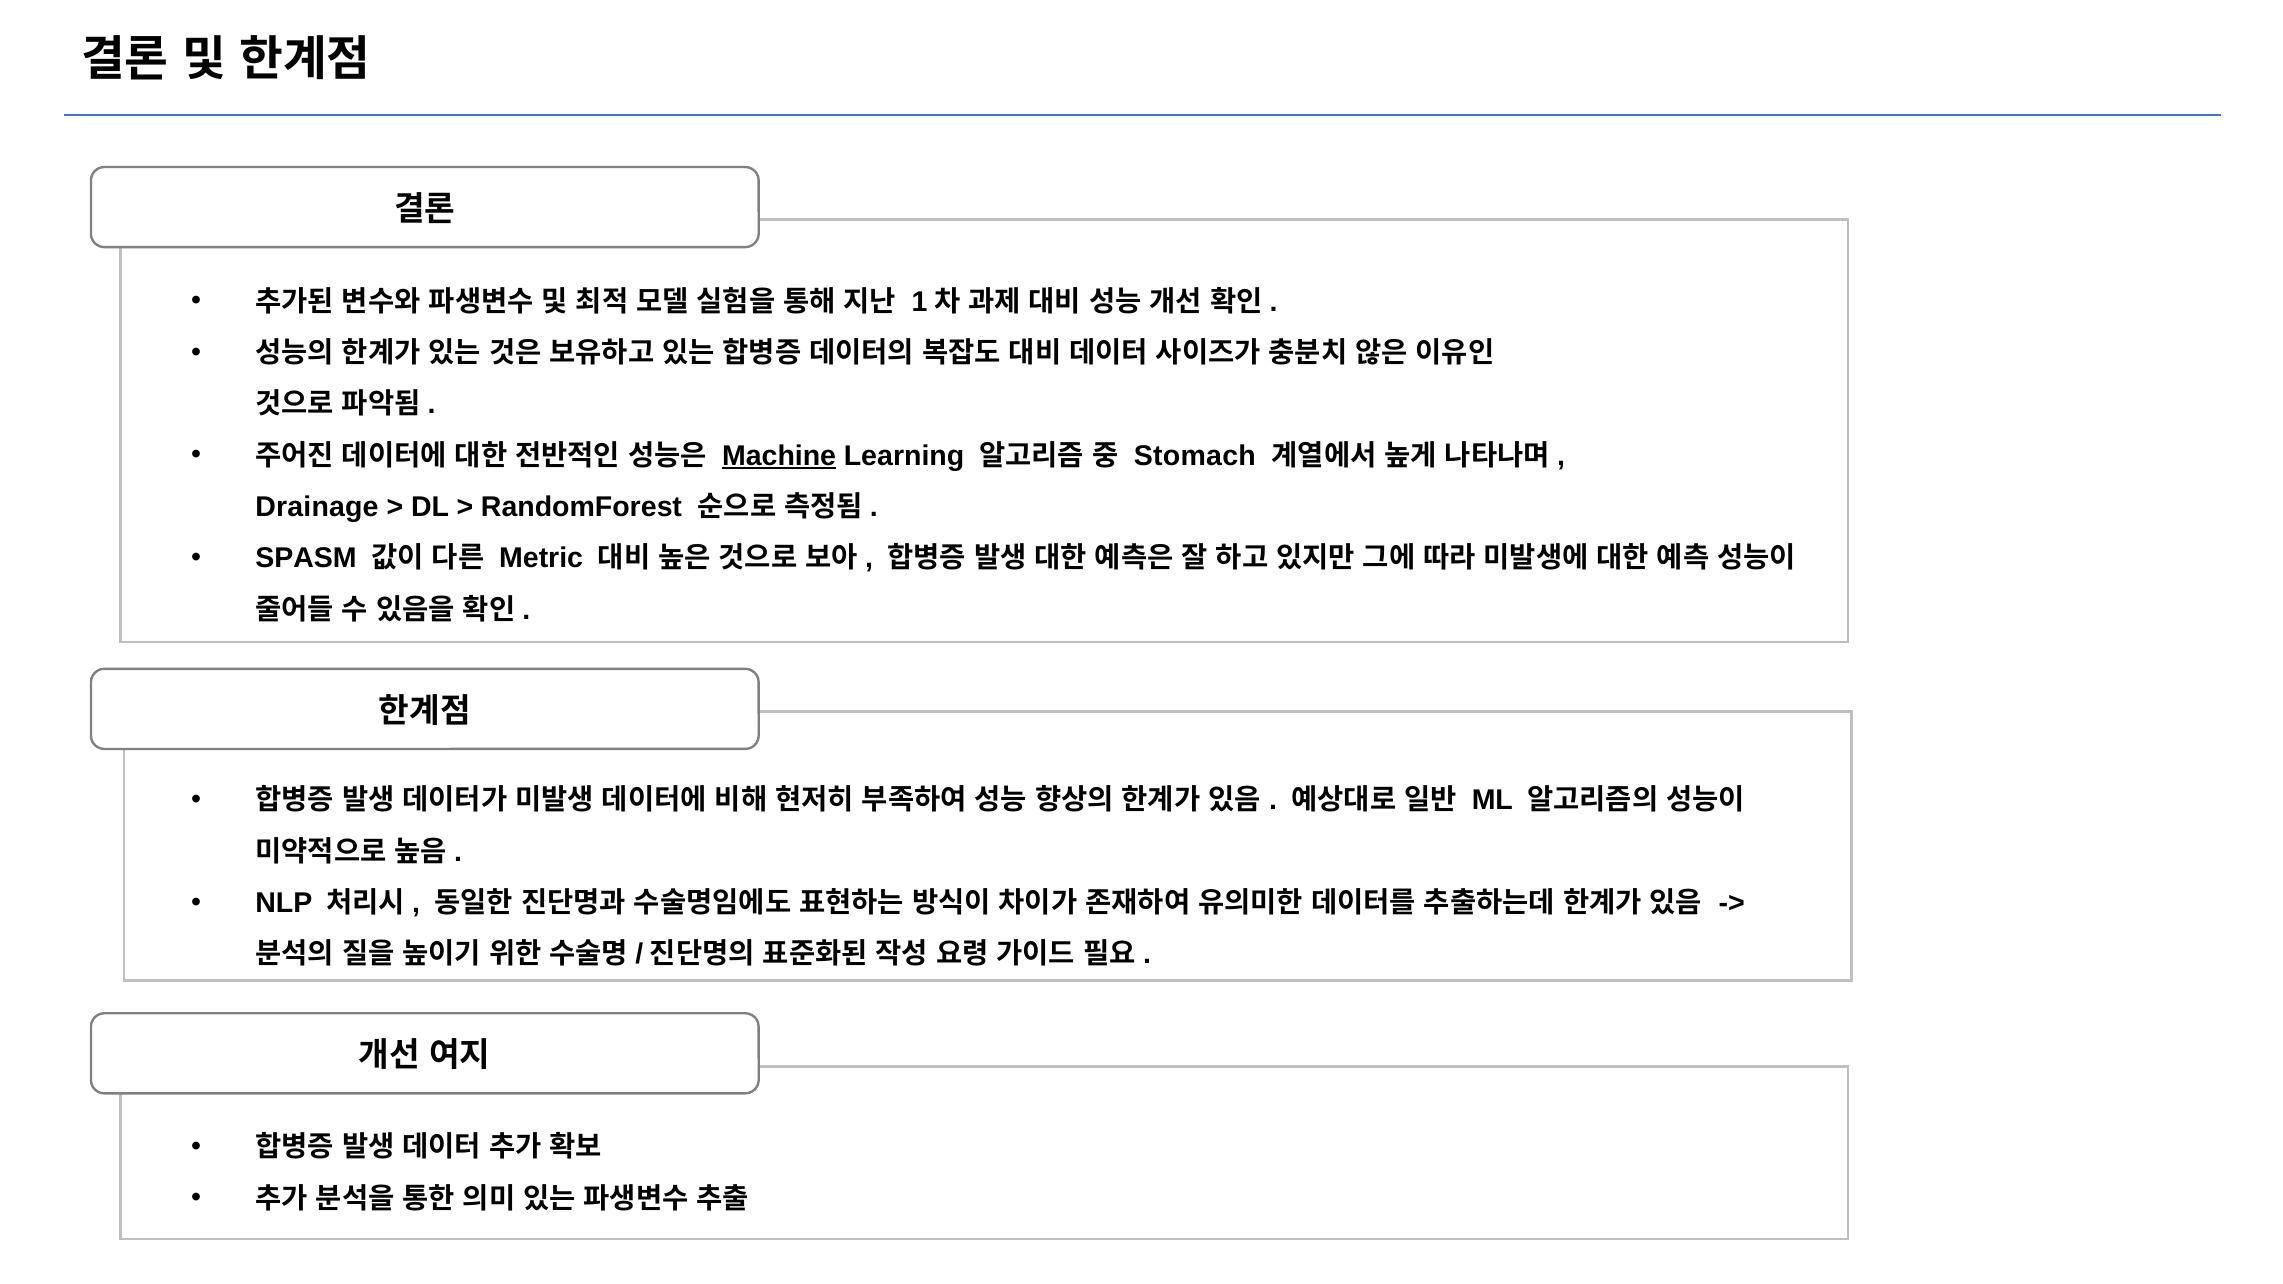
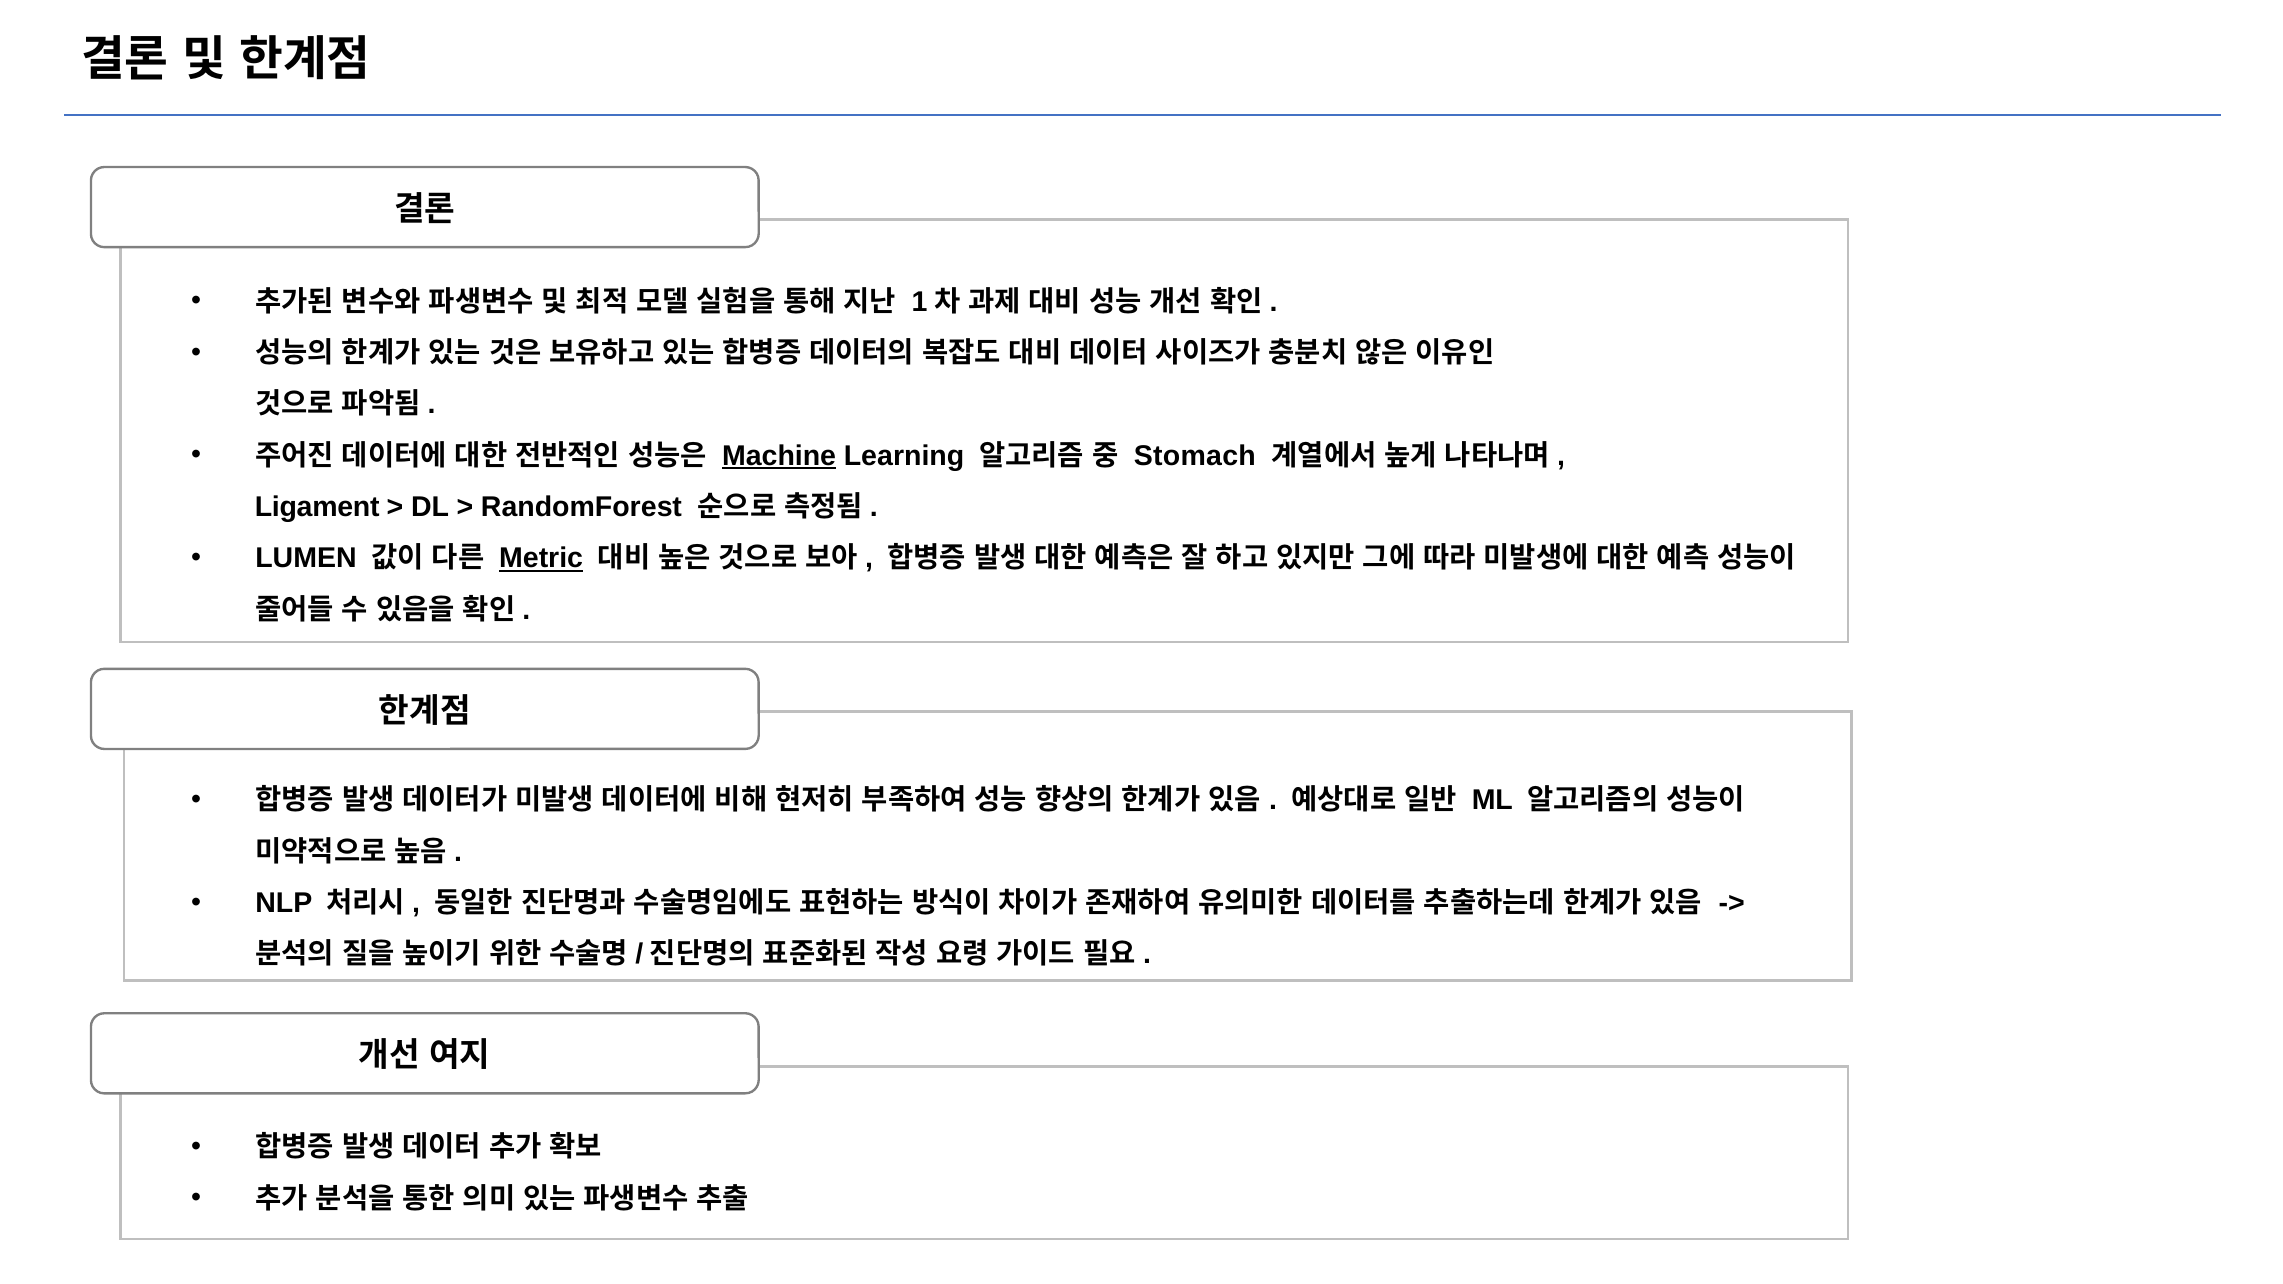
Drainage: Drainage -> Ligament
SPASM: SPASM -> LUMEN
Metric underline: none -> present
